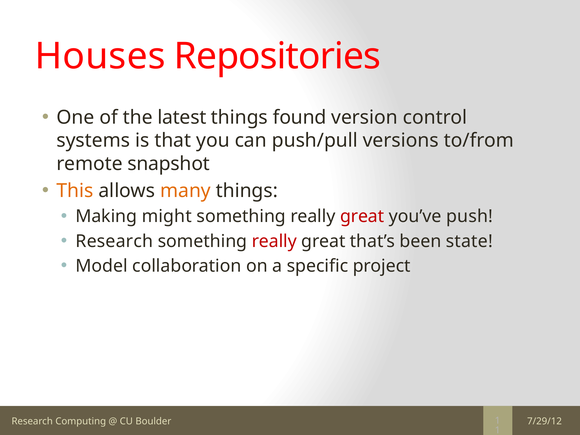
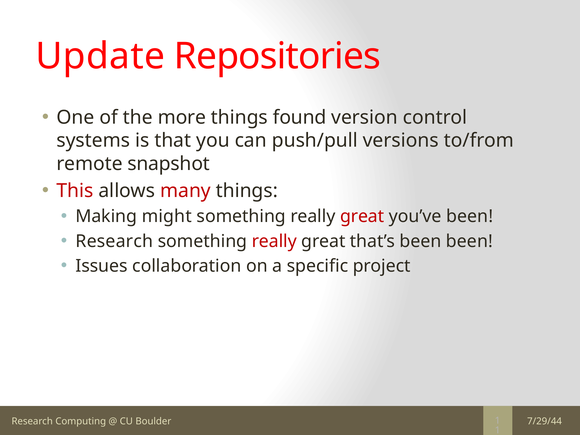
Houses: Houses -> Update
latest: latest -> more
This colour: orange -> red
many colour: orange -> red
you’ve push: push -> been
been state: state -> been
Model: Model -> Issues
7/29/12: 7/29/12 -> 7/29/44
